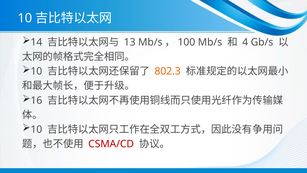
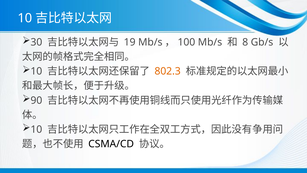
14: 14 -> 30
13: 13 -> 19
4: 4 -> 8
16: 16 -> 90
CSMA/CD colour: red -> black
